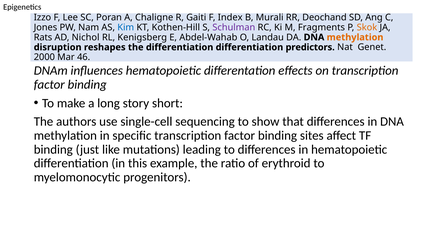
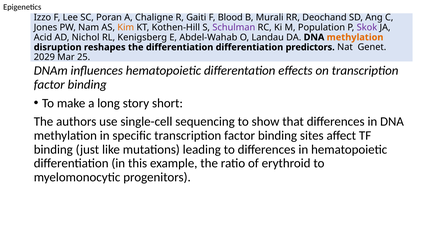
Index: Index -> Blood
Kim colour: blue -> orange
Fragments: Fragments -> Population
Skok colour: orange -> purple
Rats: Rats -> Acid
2000: 2000 -> 2029
46: 46 -> 25
